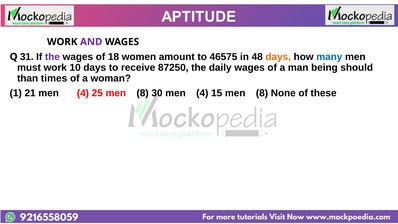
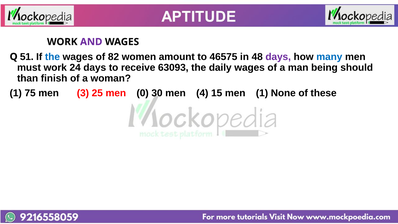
31: 31 -> 51
the at (52, 57) colour: purple -> blue
18: 18 -> 82
days at (278, 57) colour: orange -> purple
10: 10 -> 24
87250: 87250 -> 63093
times: times -> finish
21: 21 -> 75
4 at (83, 93): 4 -> 3
25 men 8: 8 -> 0
15 men 8: 8 -> 1
